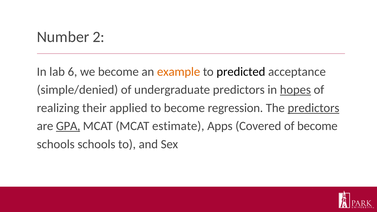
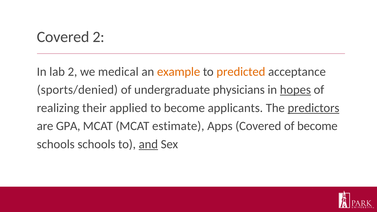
Number at (63, 37): Number -> Covered
lab 6: 6 -> 2
we become: become -> medical
predicted colour: black -> orange
simple/denied: simple/denied -> sports/denied
undergraduate predictors: predictors -> physicians
regression: regression -> applicants
GPA underline: present -> none
and underline: none -> present
